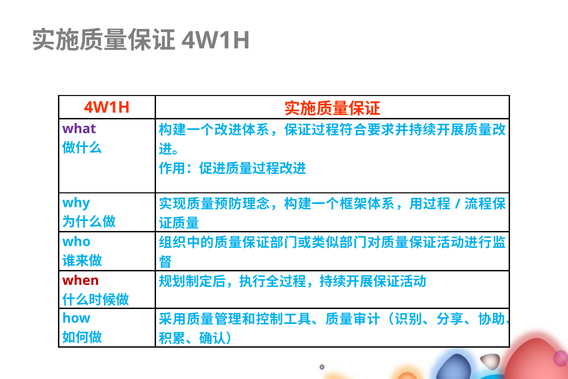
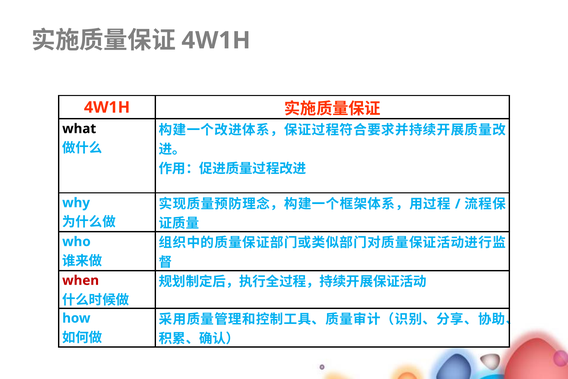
what colour: purple -> black
